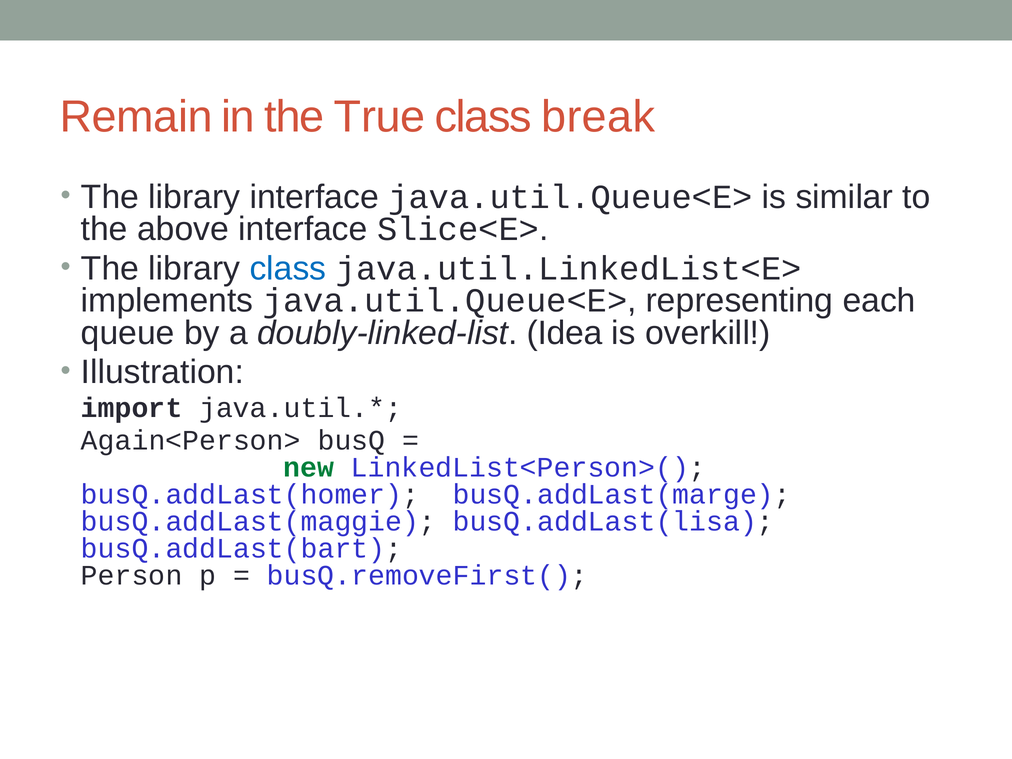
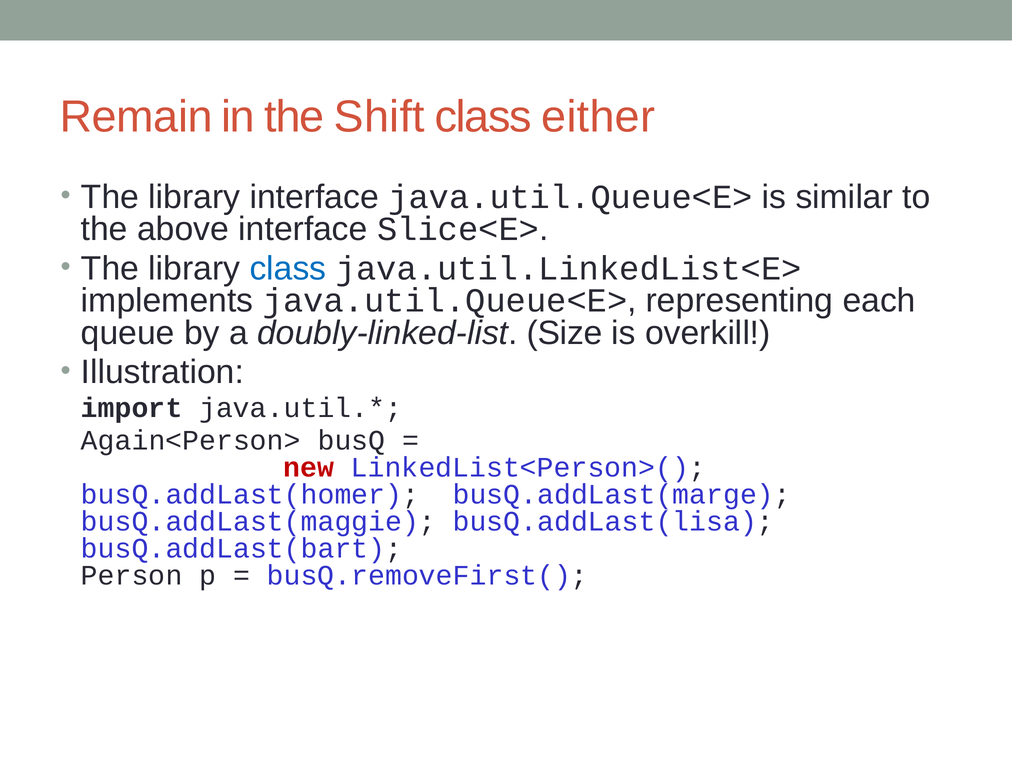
True: True -> Shift
break: break -> either
Idea: Idea -> Size
new colour: green -> red
